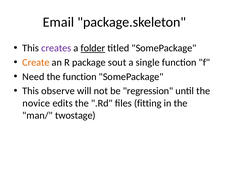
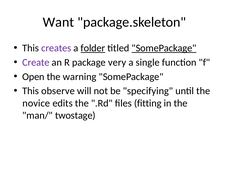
Email: Email -> Want
SomePackage at (164, 48) underline: none -> present
Create colour: orange -> purple
sout: sout -> very
Need: Need -> Open
the function: function -> warning
regression: regression -> specifying
